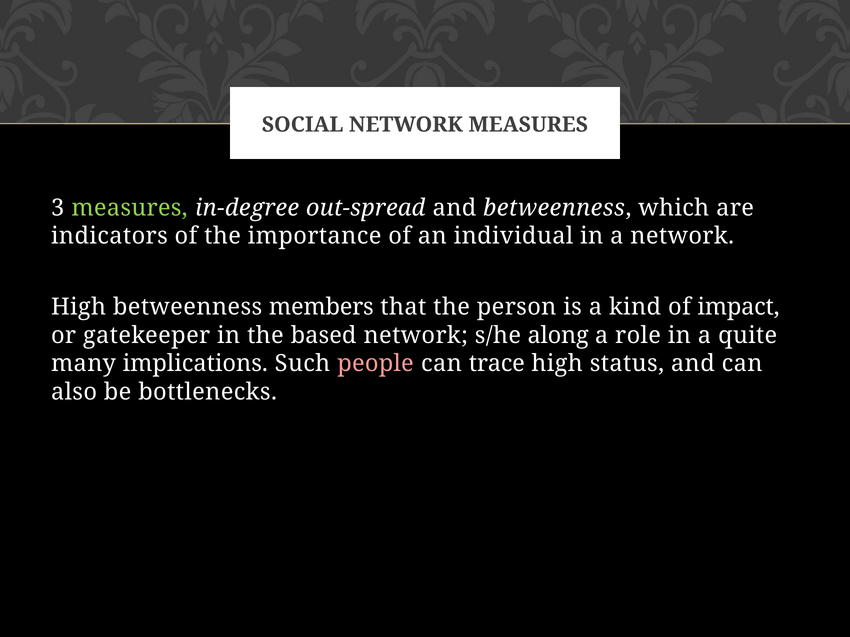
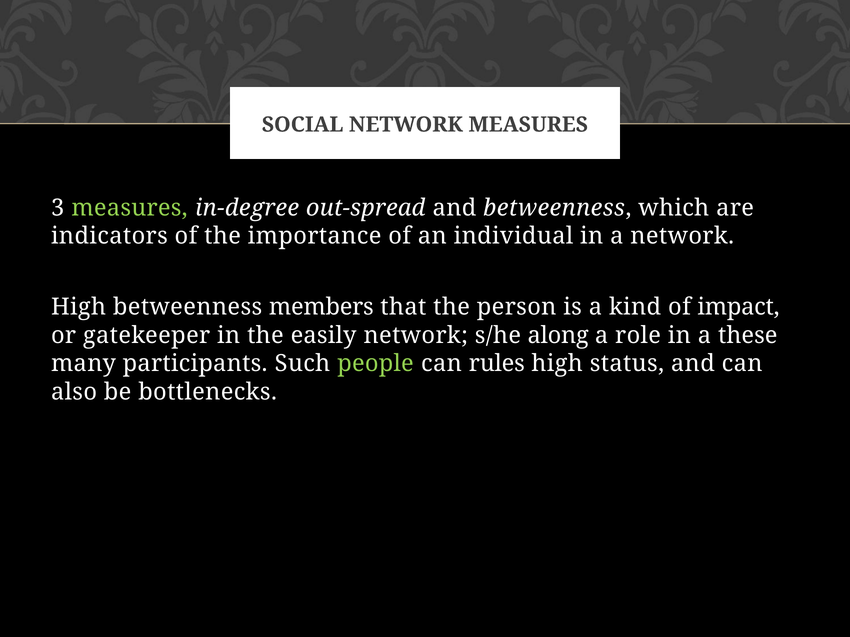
based: based -> easily
quite: quite -> these
implications: implications -> participants
people colour: pink -> light green
trace: trace -> rules
